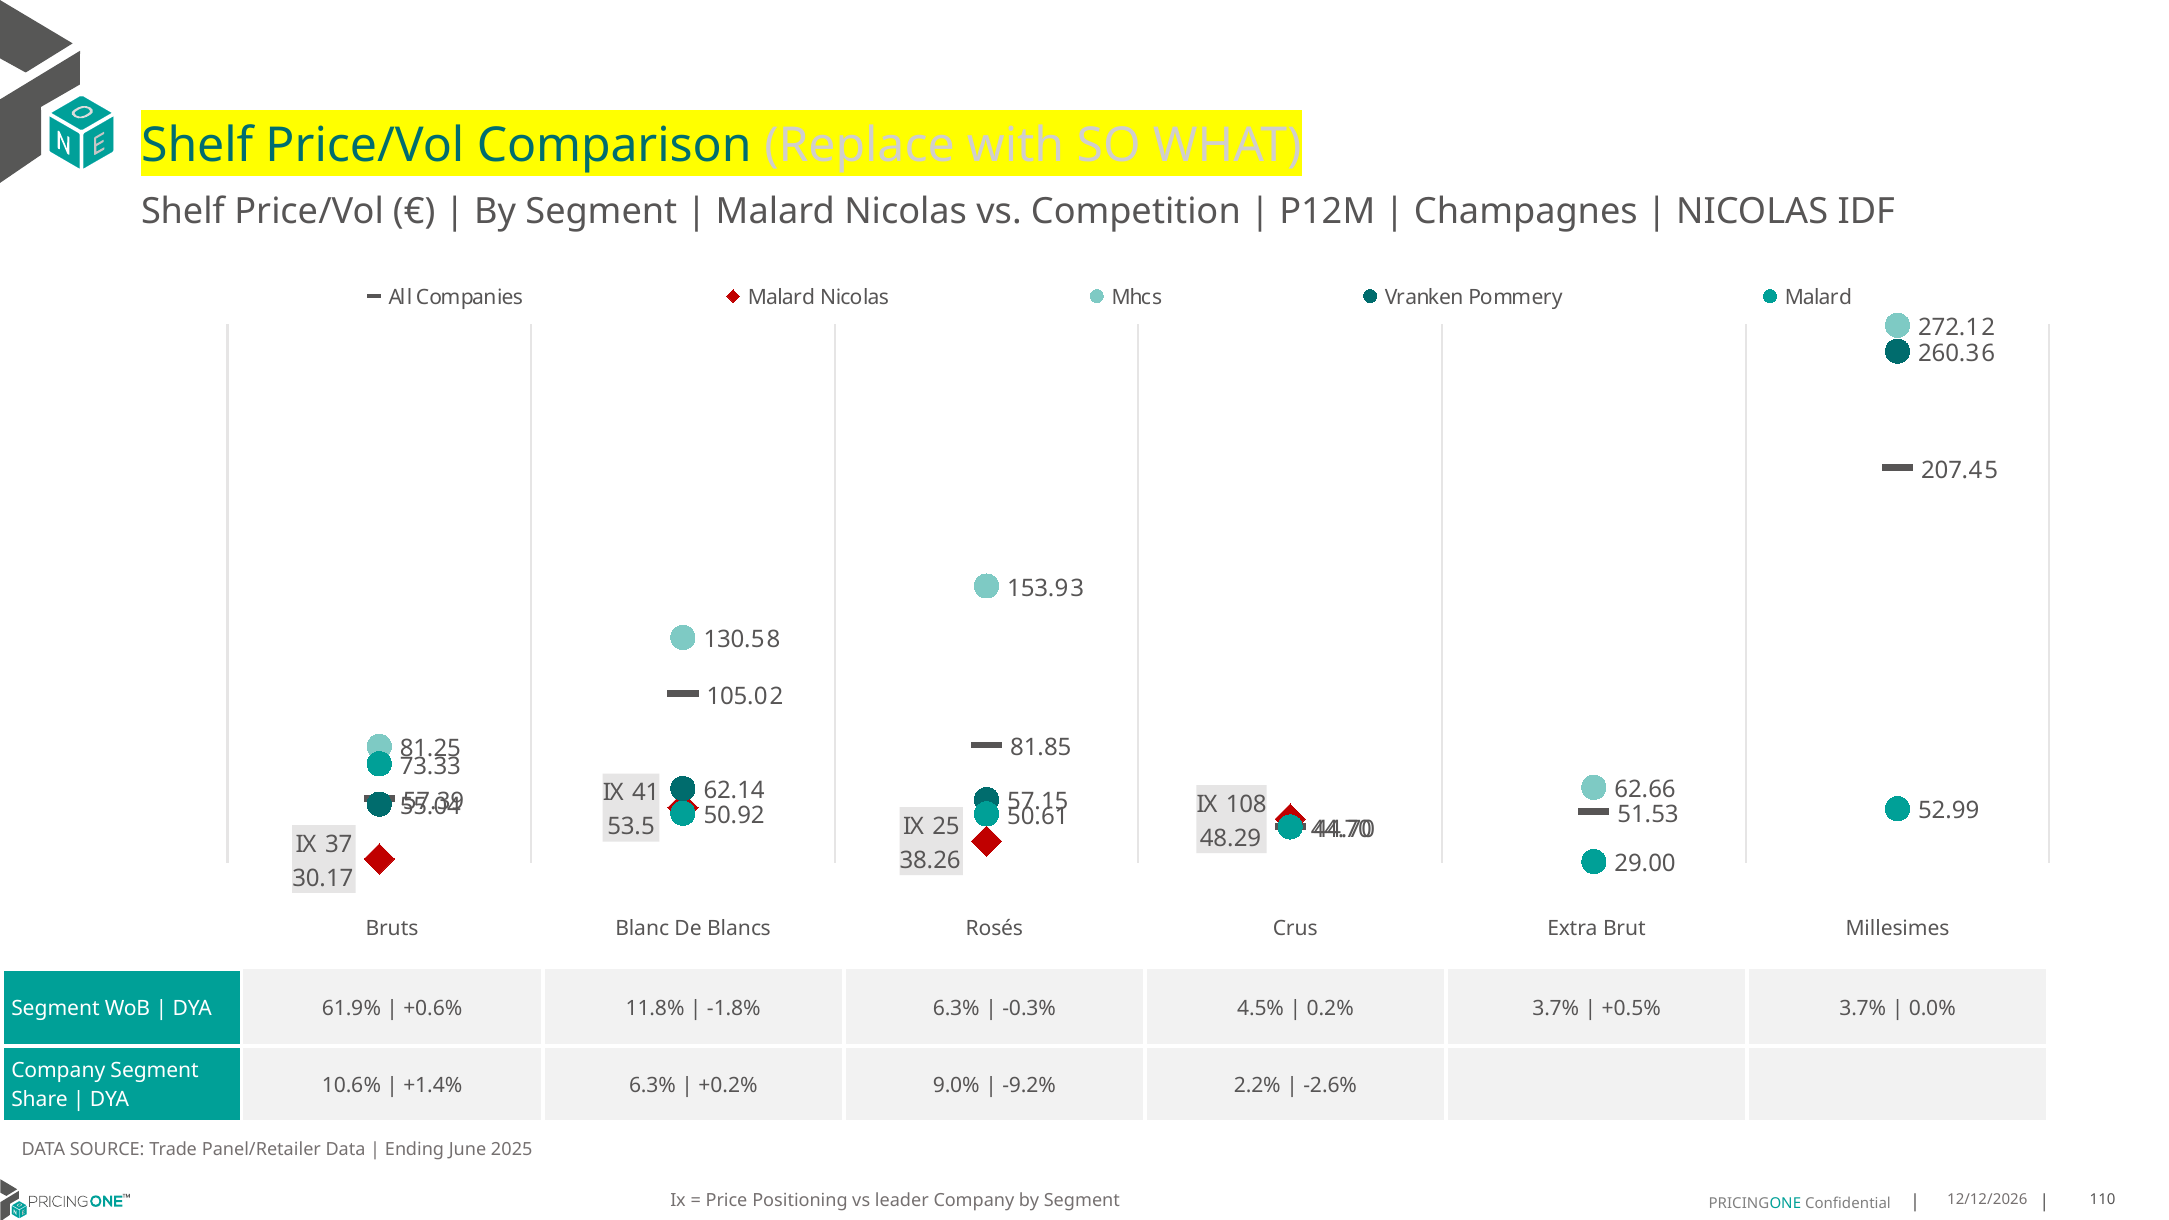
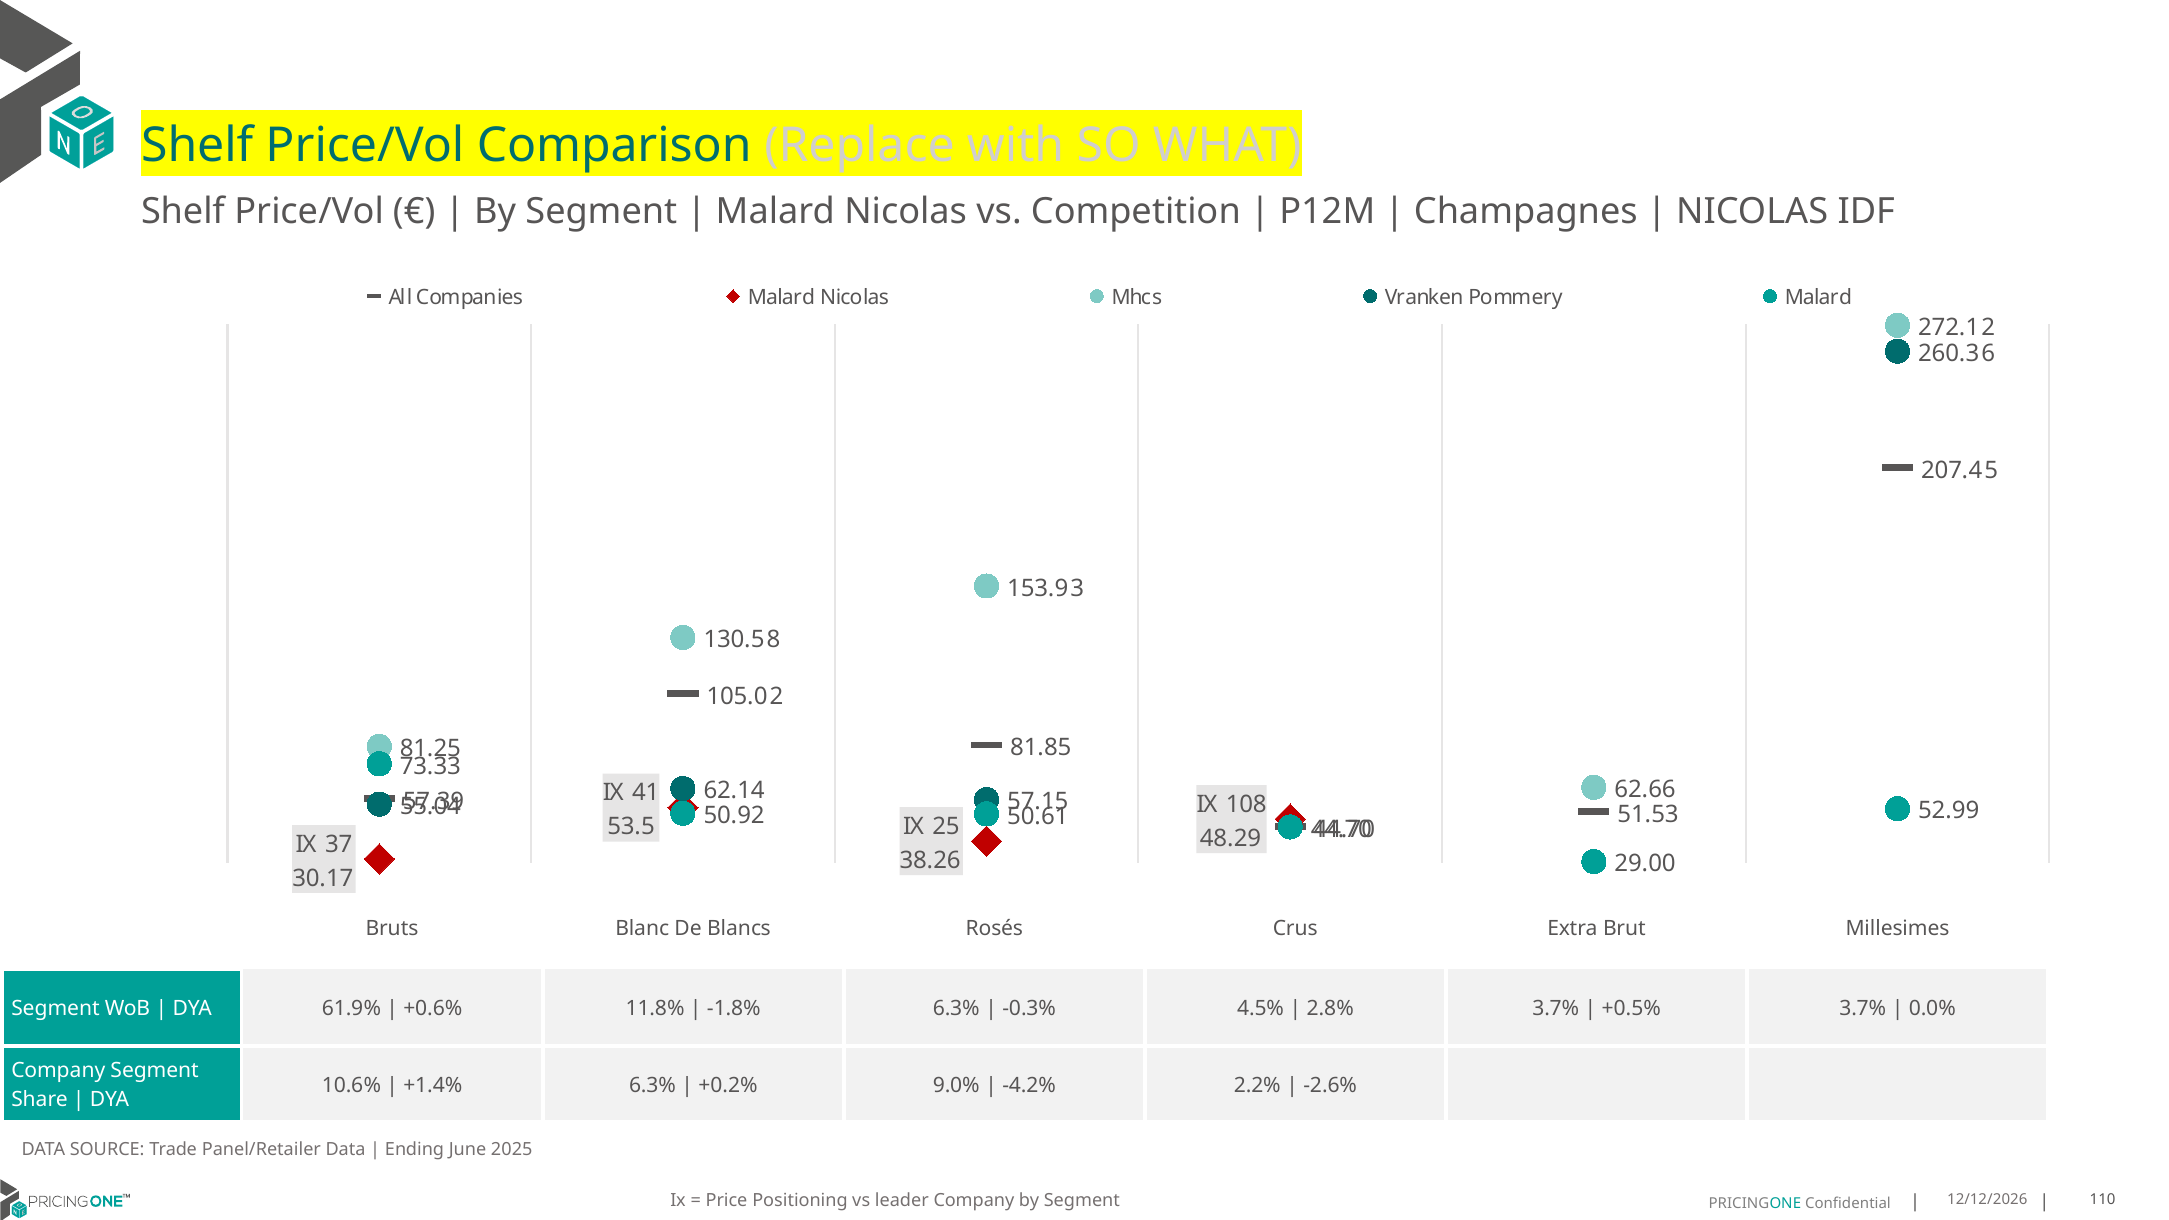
0.2%: 0.2% -> 2.8%
-9.2%: -9.2% -> -4.2%
